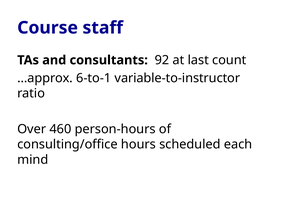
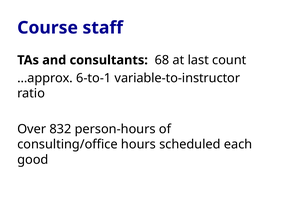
92: 92 -> 68
460: 460 -> 832
mind: mind -> good
